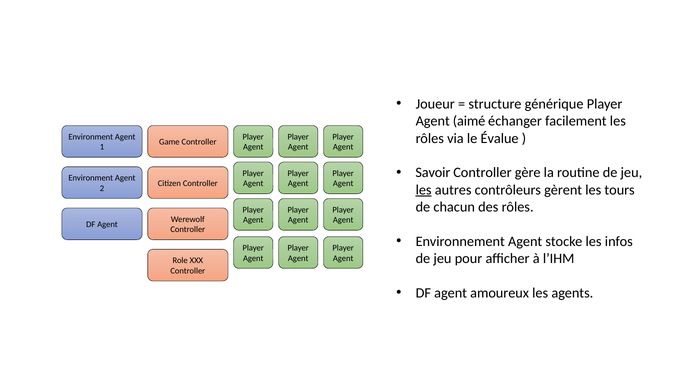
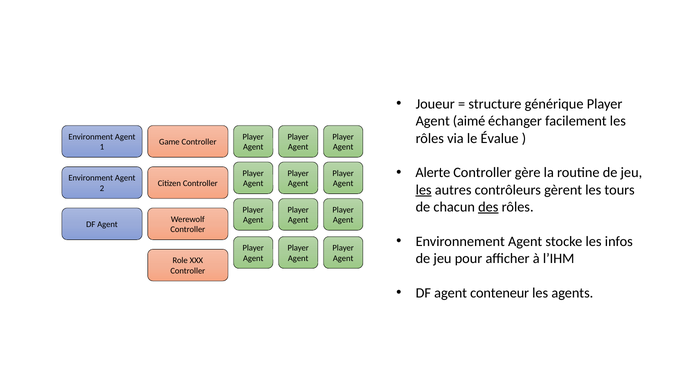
Savoir: Savoir -> Alerte
des underline: none -> present
amoureux: amoureux -> conteneur
